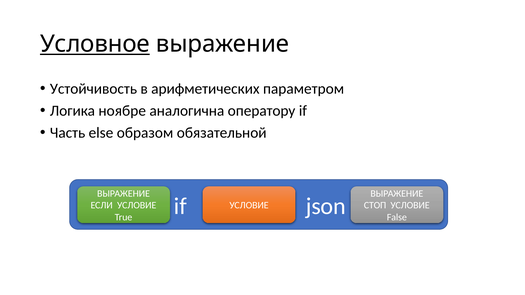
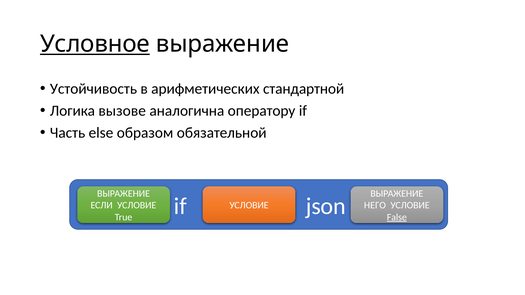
параметром: параметром -> стандартной
ноябре: ноябре -> вызове
СТОП: СТОП -> НЕГО
False underline: none -> present
